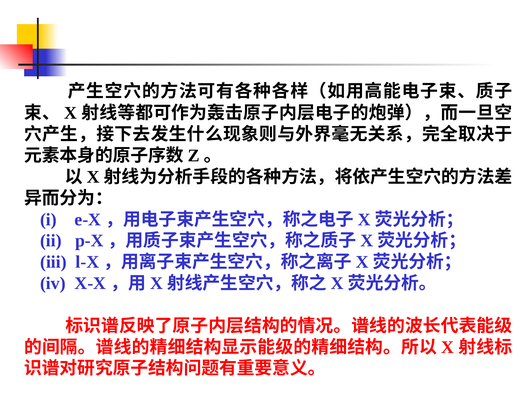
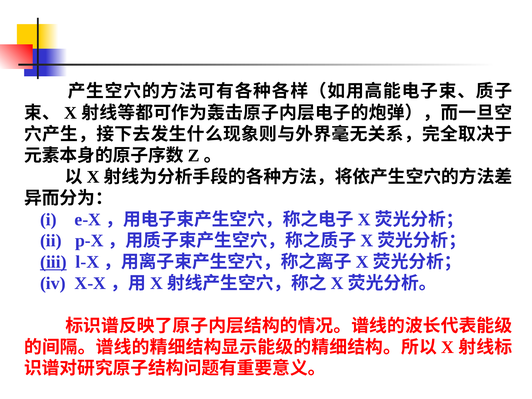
iii underline: none -> present
